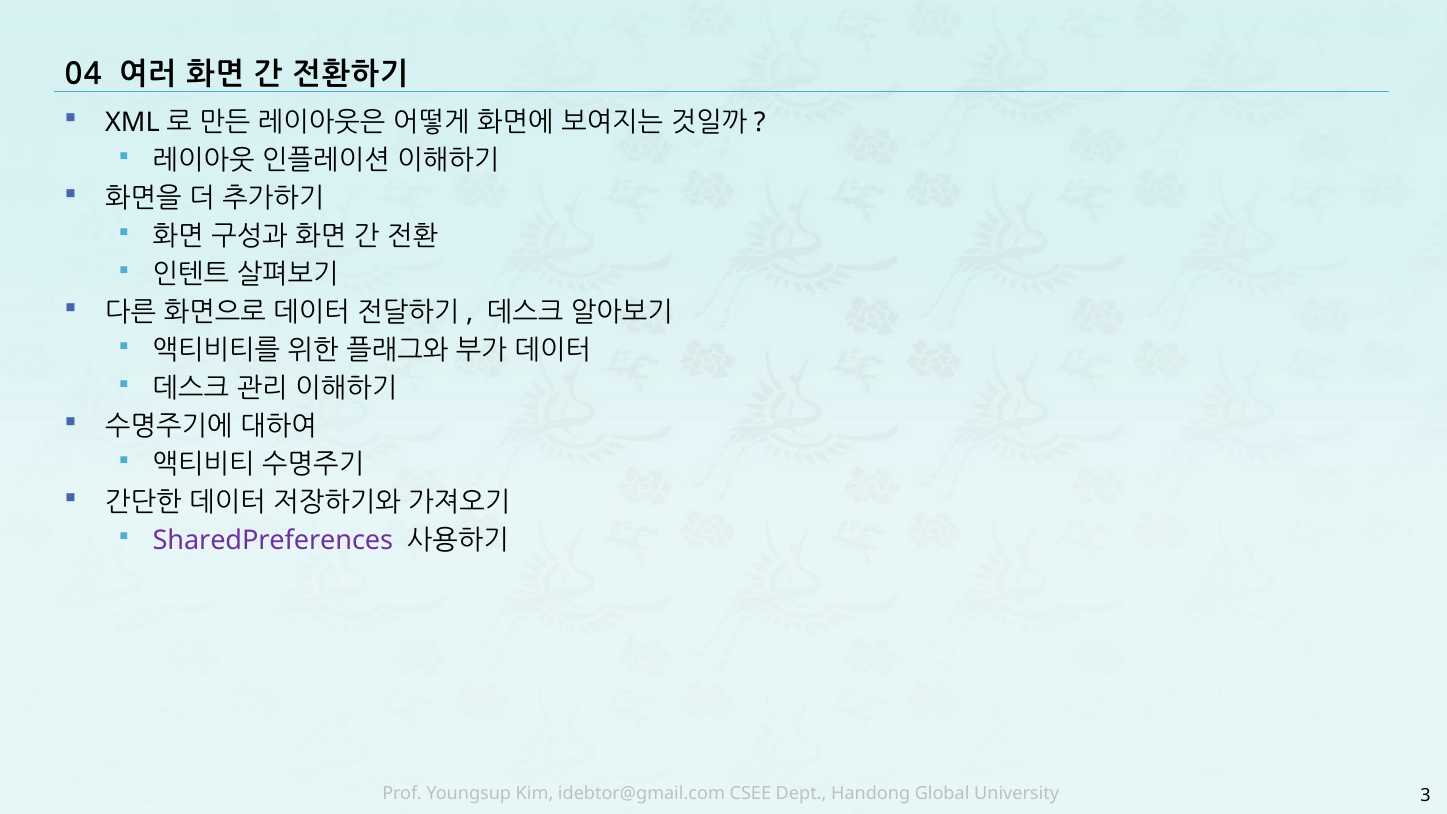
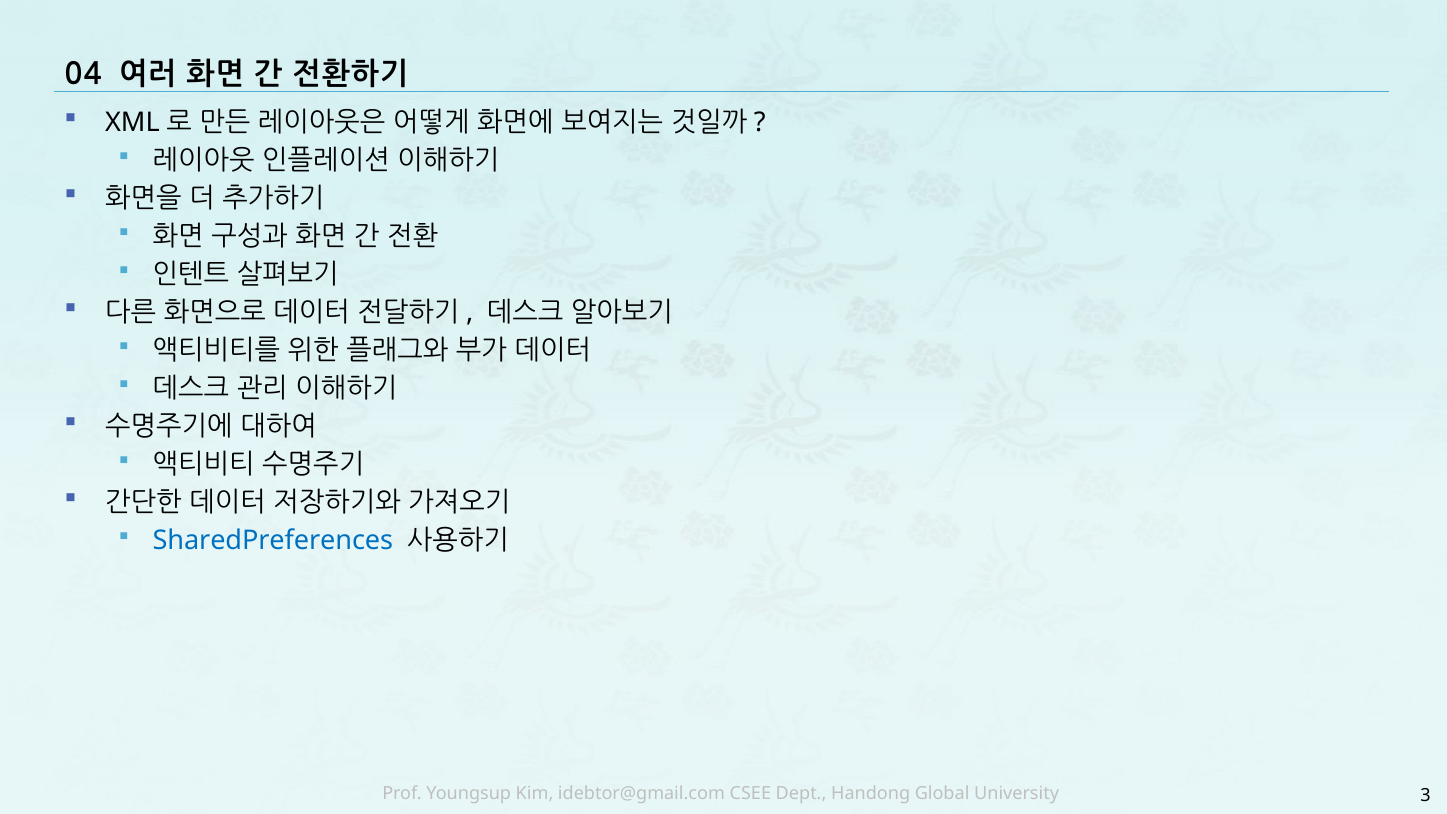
SharedPreferences colour: purple -> blue
